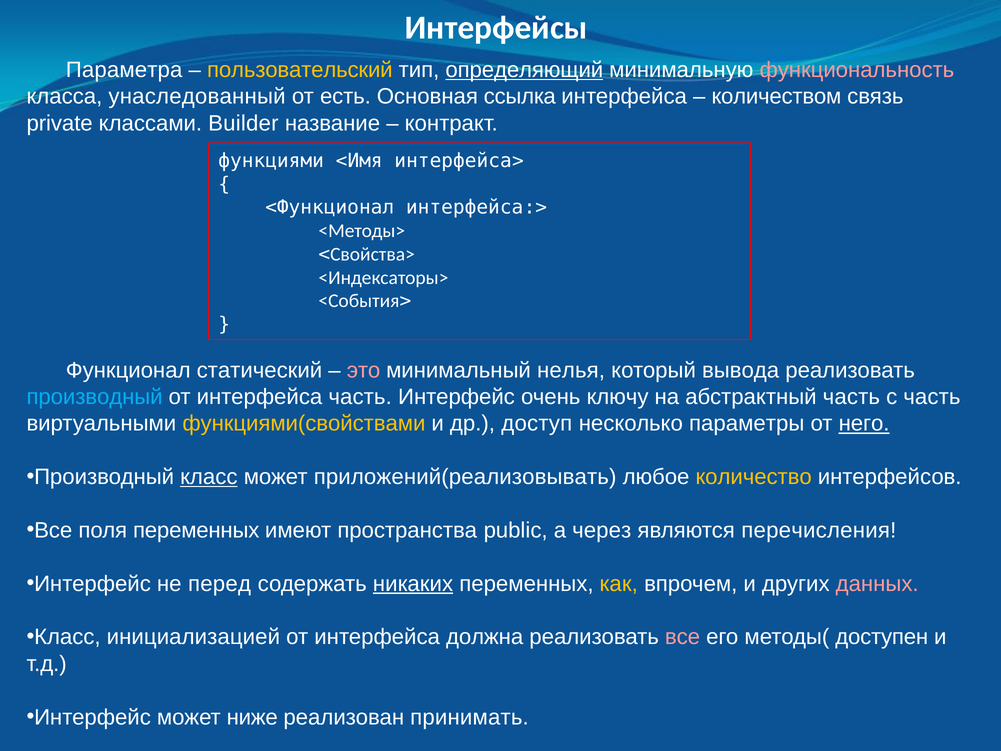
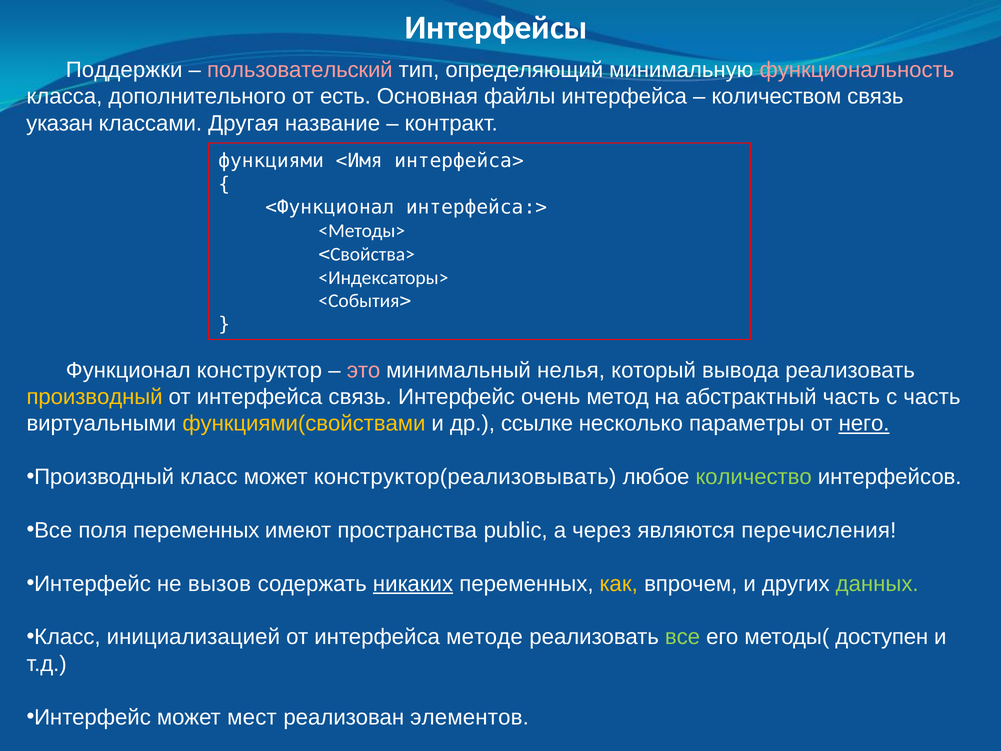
Параметра: Параметра -> Поддержки
пользовательский colour: yellow -> pink
определяющий underline: present -> none
унаследованный: унаследованный -> дополнительного
ссылка: ссылка -> файлы
private: private -> указан
Builder: Builder -> Другая
статический: статический -> конструктор
производный at (95, 397) colour: light blue -> yellow
интерфейса часть: часть -> связь
ключу: ключу -> метод
доступ: доступ -> ссылке
класс at (209, 477) underline: present -> none
приложений(реализовывать: приложений(реализовывать -> конструктор(реализовывать
количество colour: yellow -> light green
перед: перед -> вызов
данных colour: pink -> light green
должна: должна -> методе
все at (683, 637) colour: pink -> light green
ниже: ниже -> мест
принимать: принимать -> элементов
